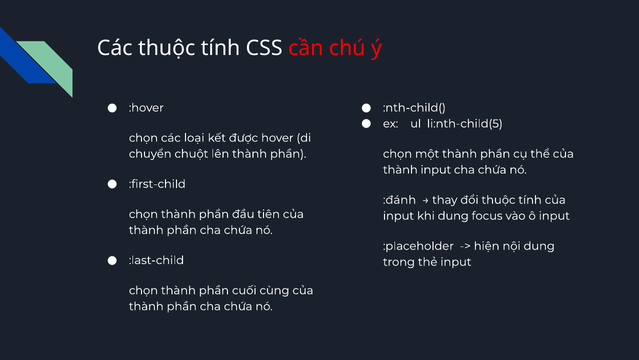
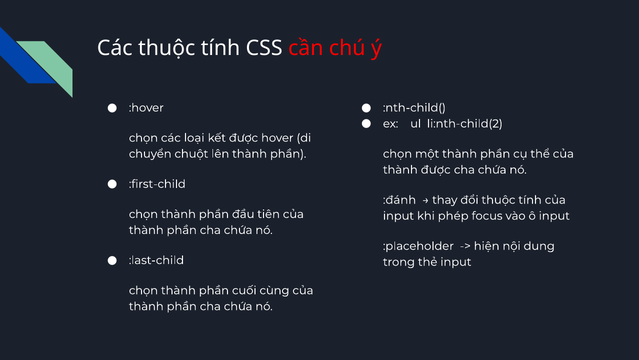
li:nth-child(5: li:nth-child(5 -> li:nth-child(2
thành input: input -> được
khi dung: dung -> phép
